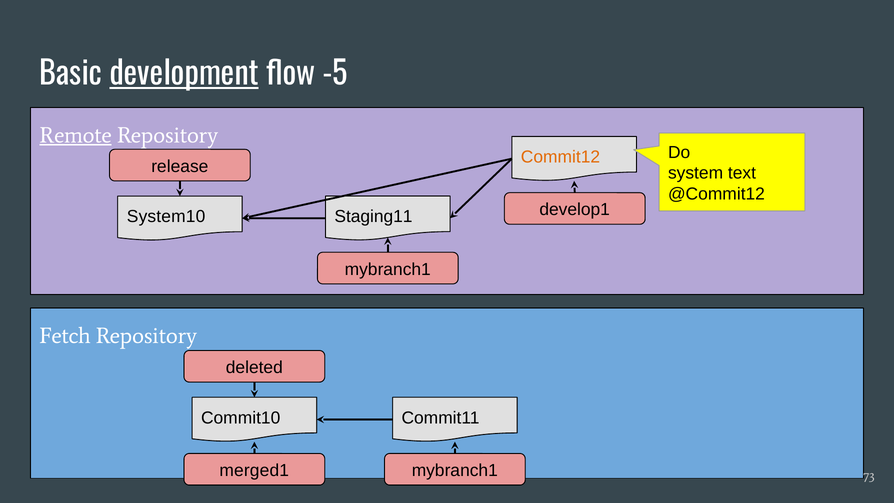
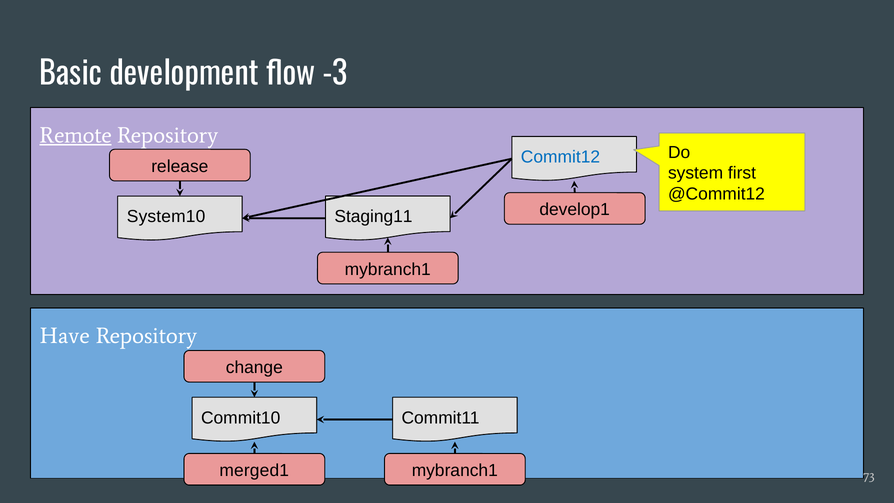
development underline: present -> none
-5: -5 -> -3
Commit12 colour: orange -> blue
text: text -> first
Fetch: Fetch -> Have
deleted: deleted -> change
